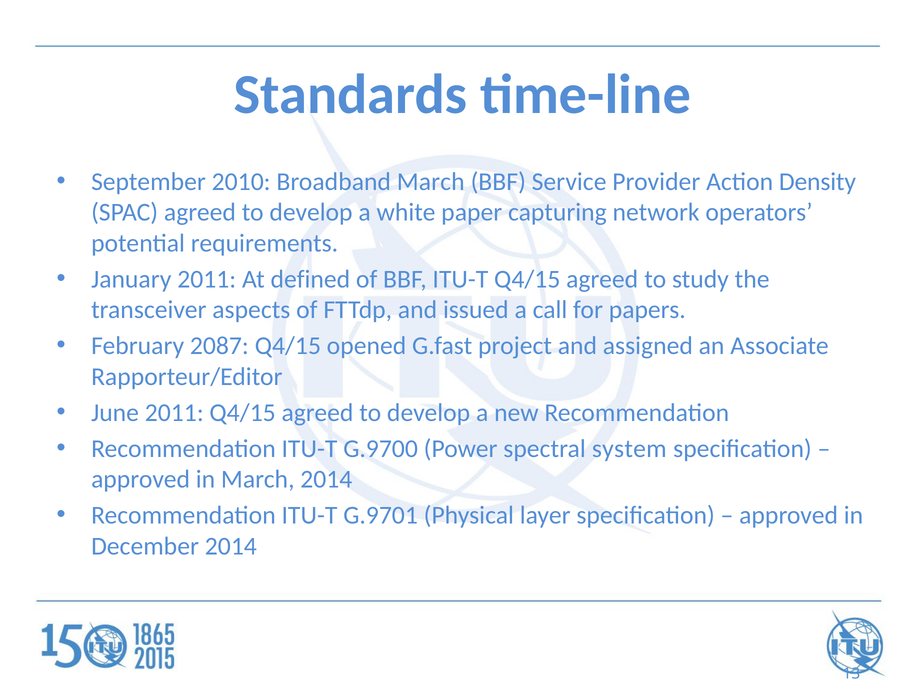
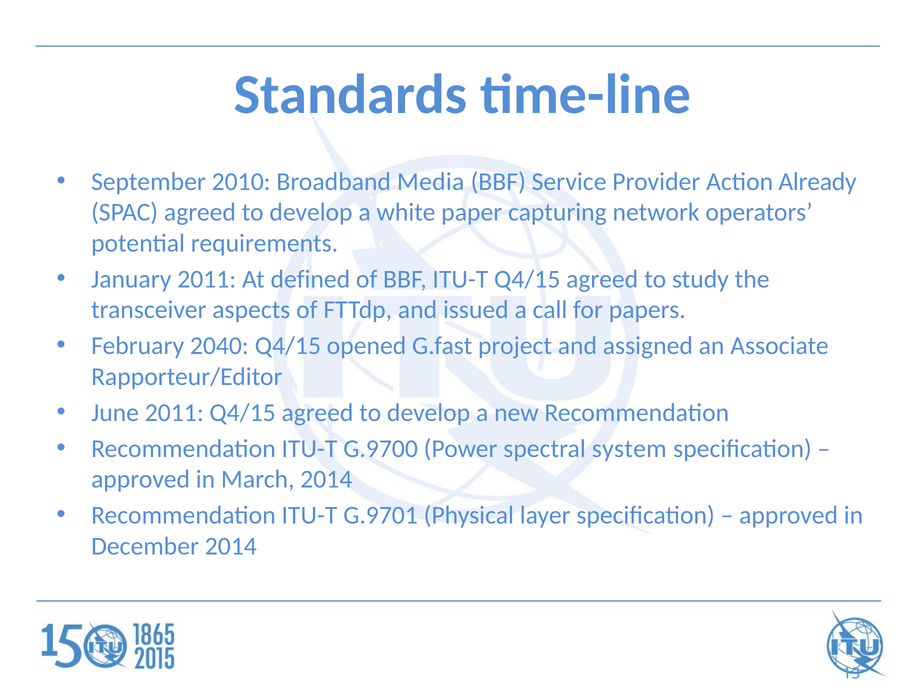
Broadband March: March -> Media
Density: Density -> Already
2087: 2087 -> 2040
